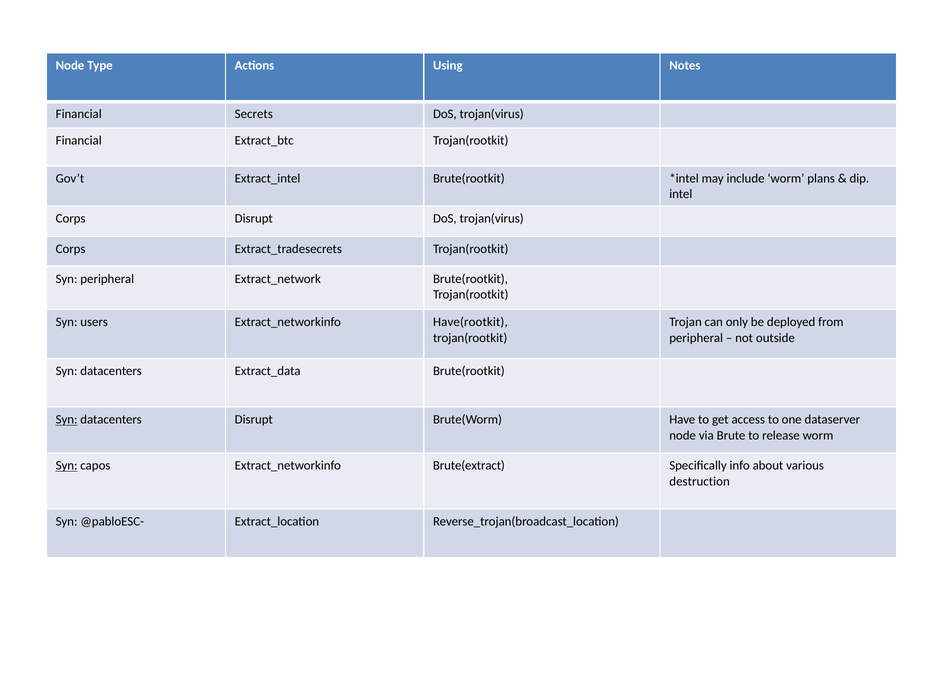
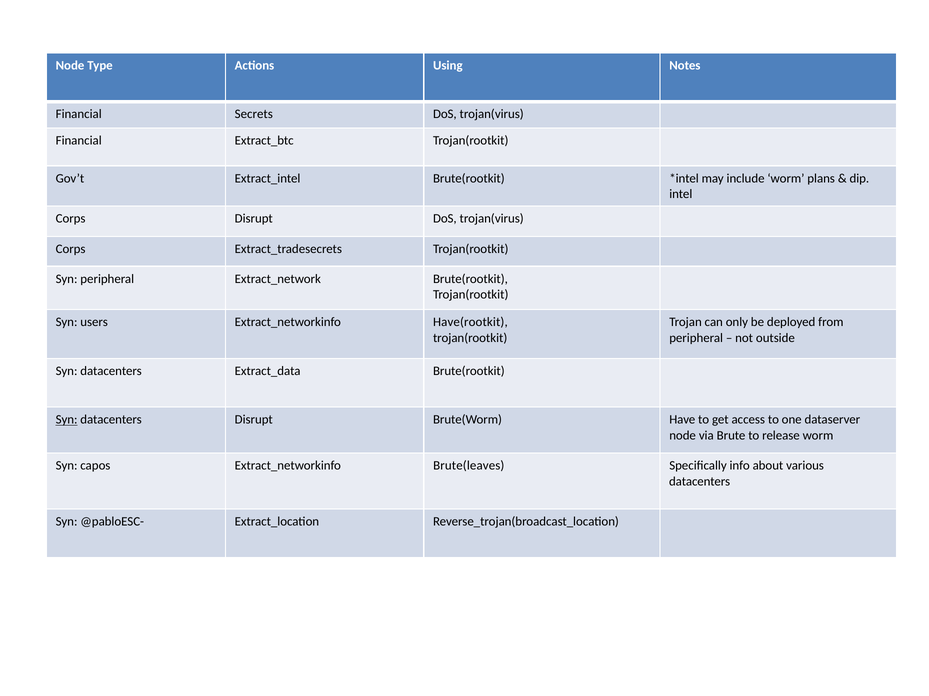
Syn at (67, 466) underline: present -> none
Brute(extract: Brute(extract -> Brute(leaves
destruction at (700, 482): destruction -> datacenters
